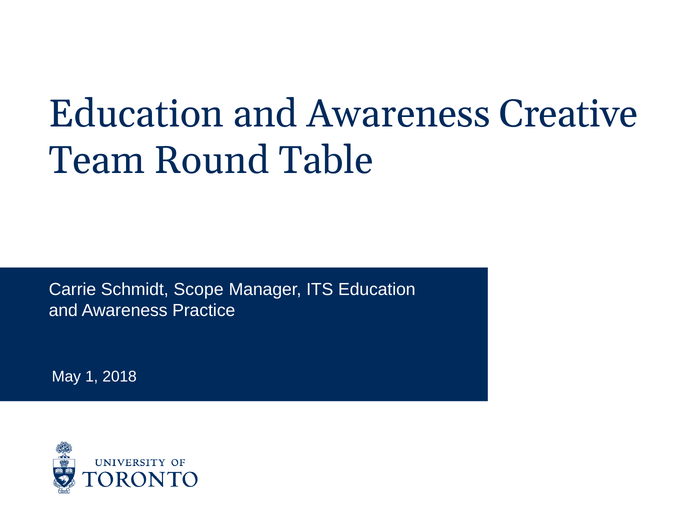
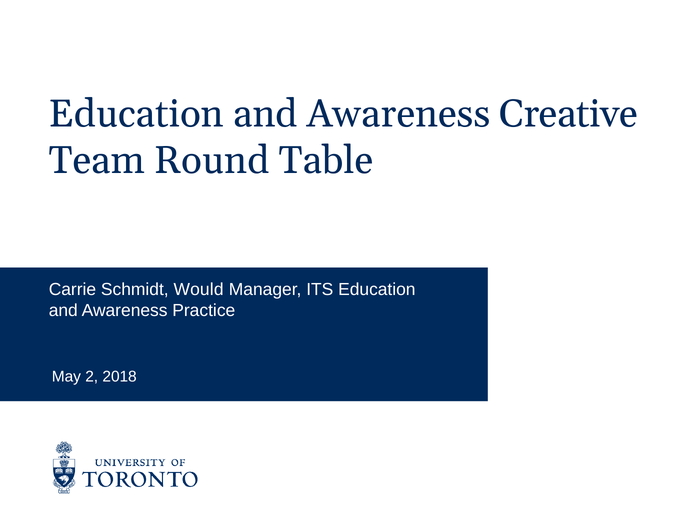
Scope: Scope -> Would
1: 1 -> 2
